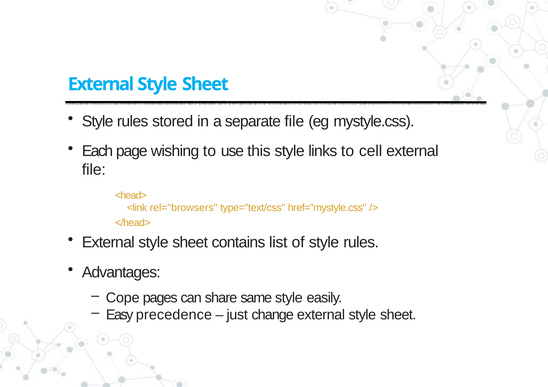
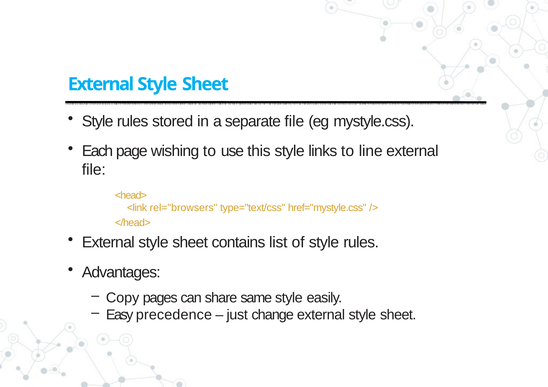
cell: cell -> line
Cope: Cope -> Copy
